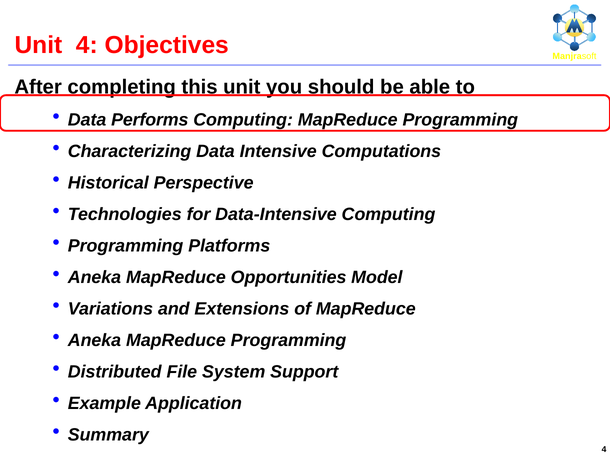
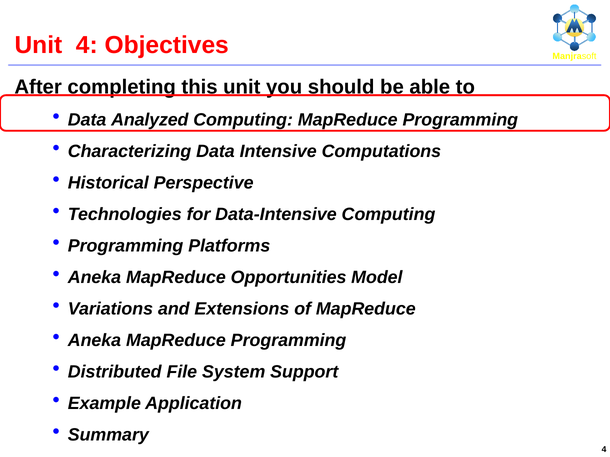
Performs: Performs -> Analyzed
